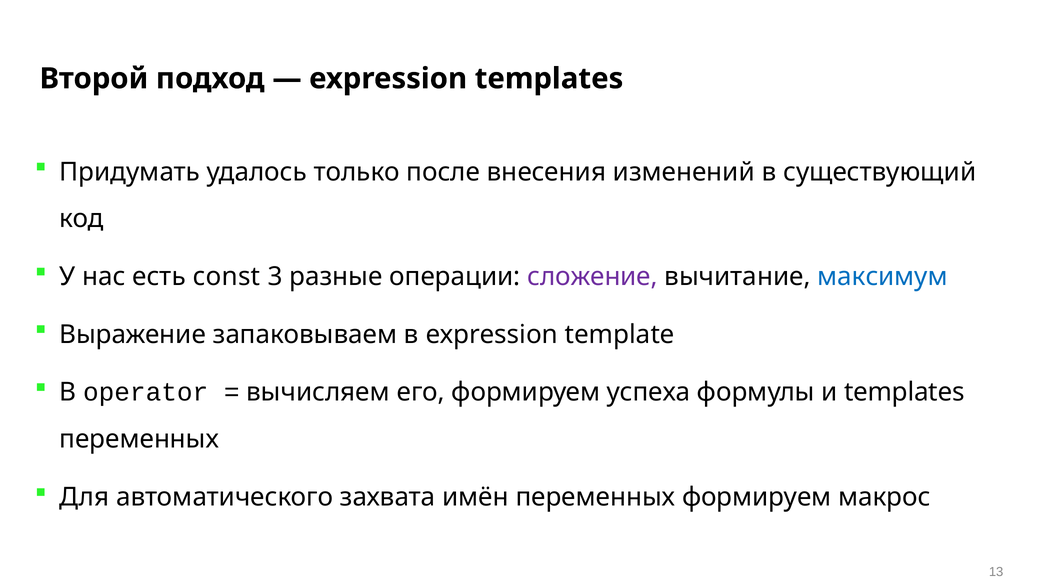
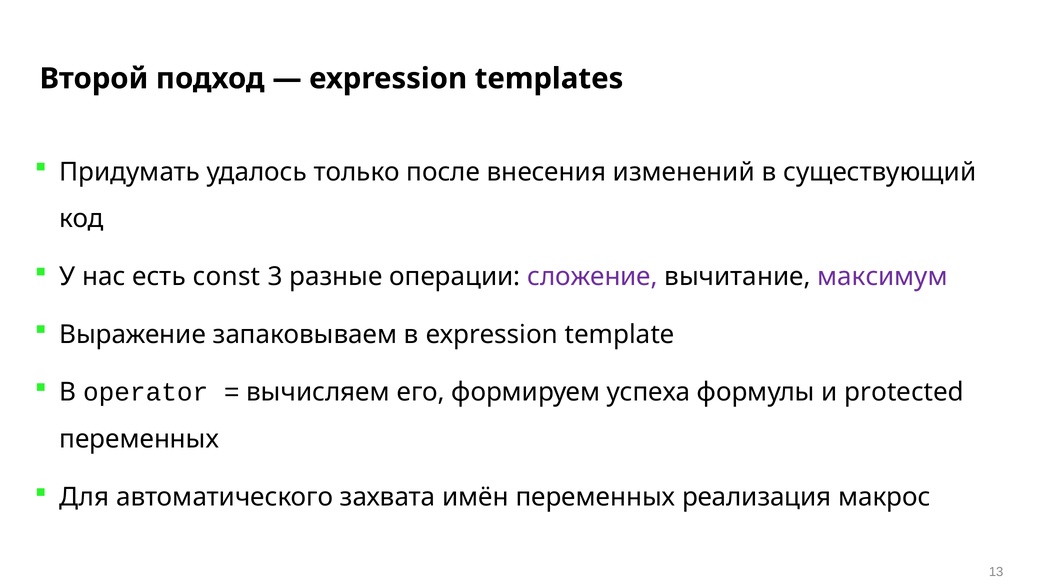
максимум colour: blue -> purple
и templates: templates -> protected
переменных формируем: формируем -> реализация
